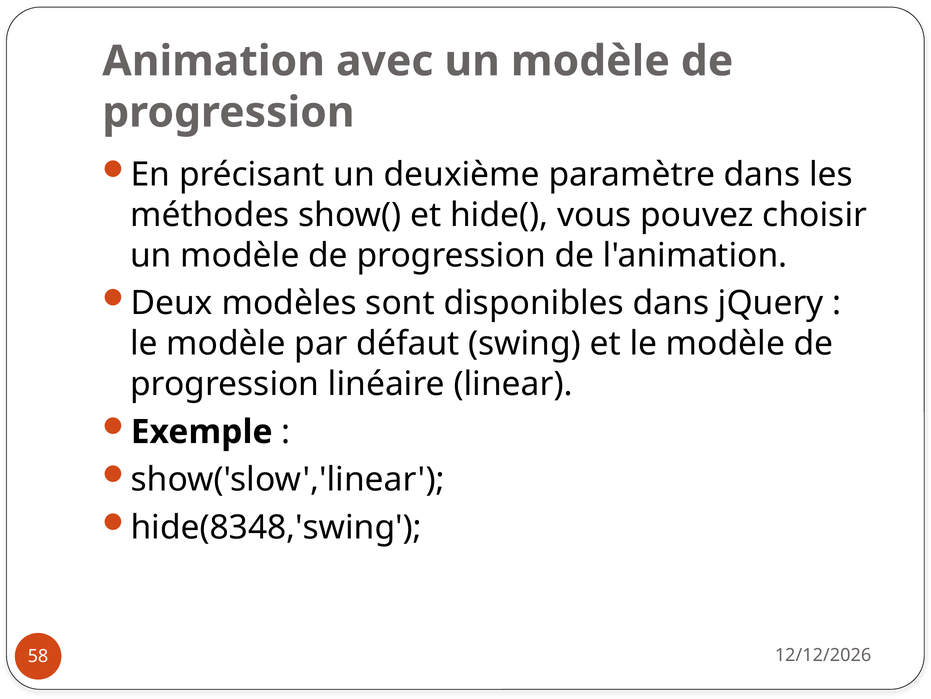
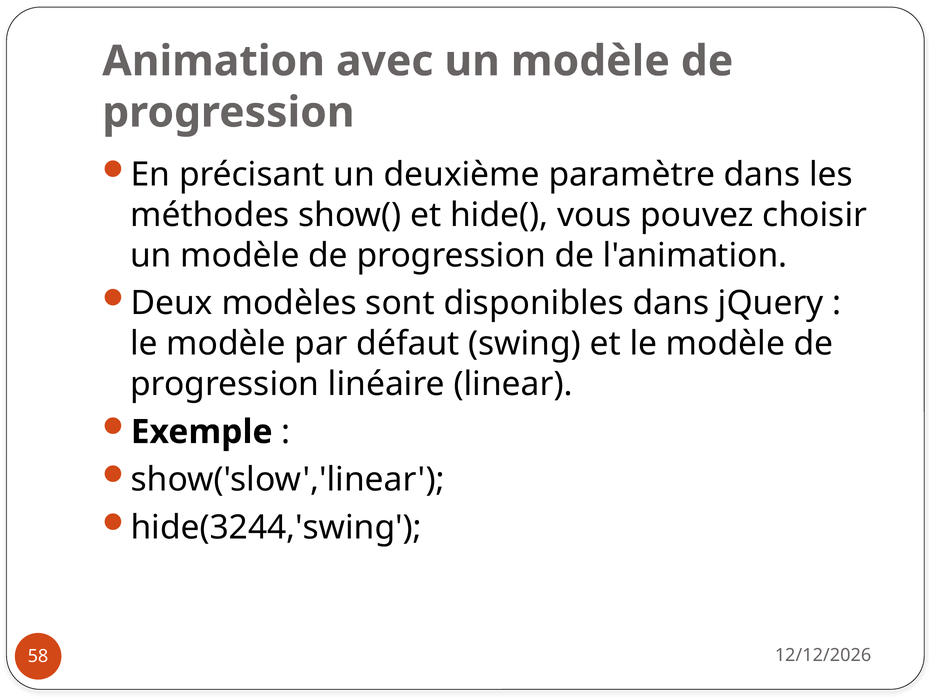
hide(8348,'swing: hide(8348,'swing -> hide(3244,'swing
